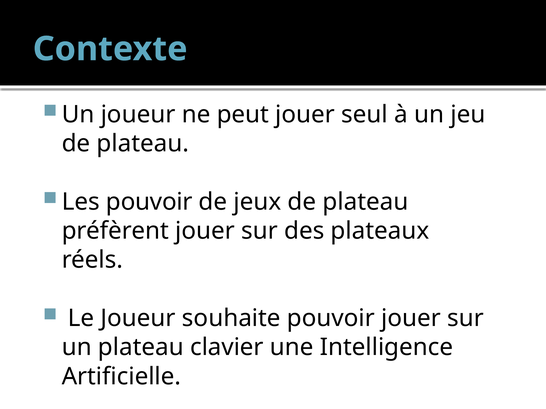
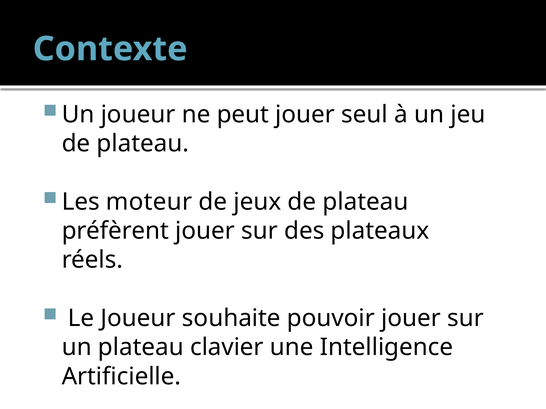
Les pouvoir: pouvoir -> moteur
